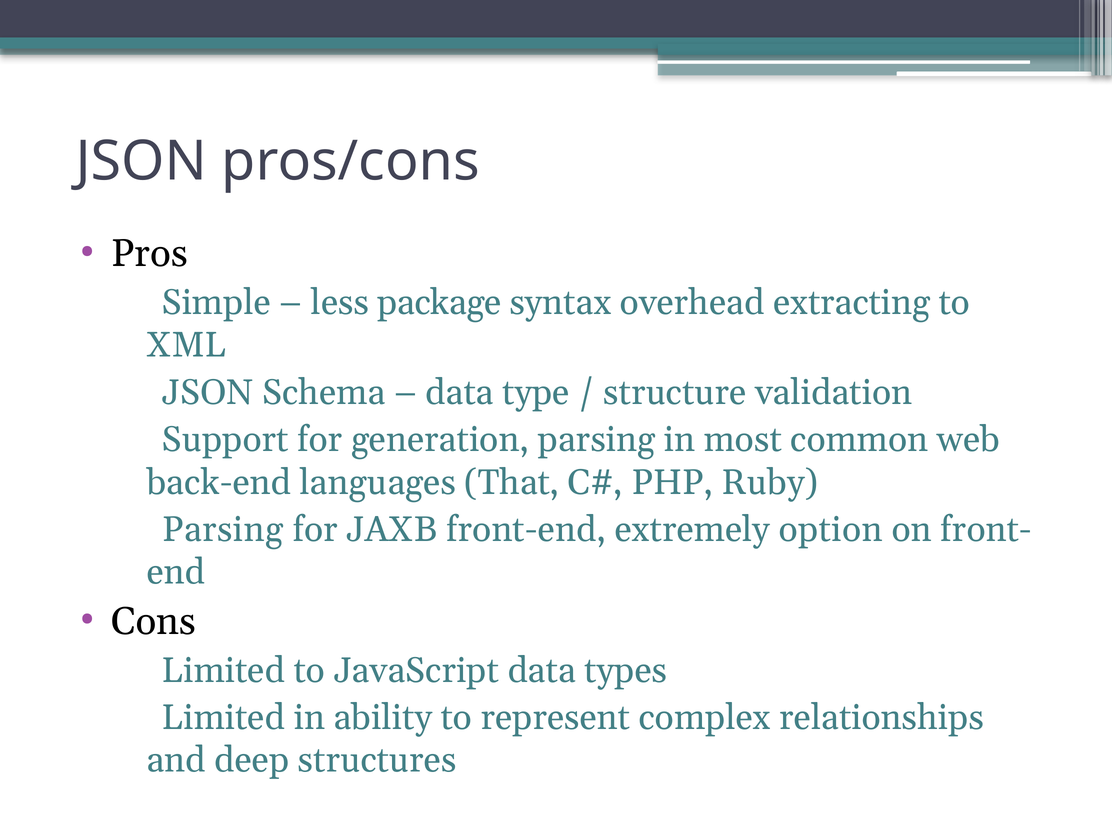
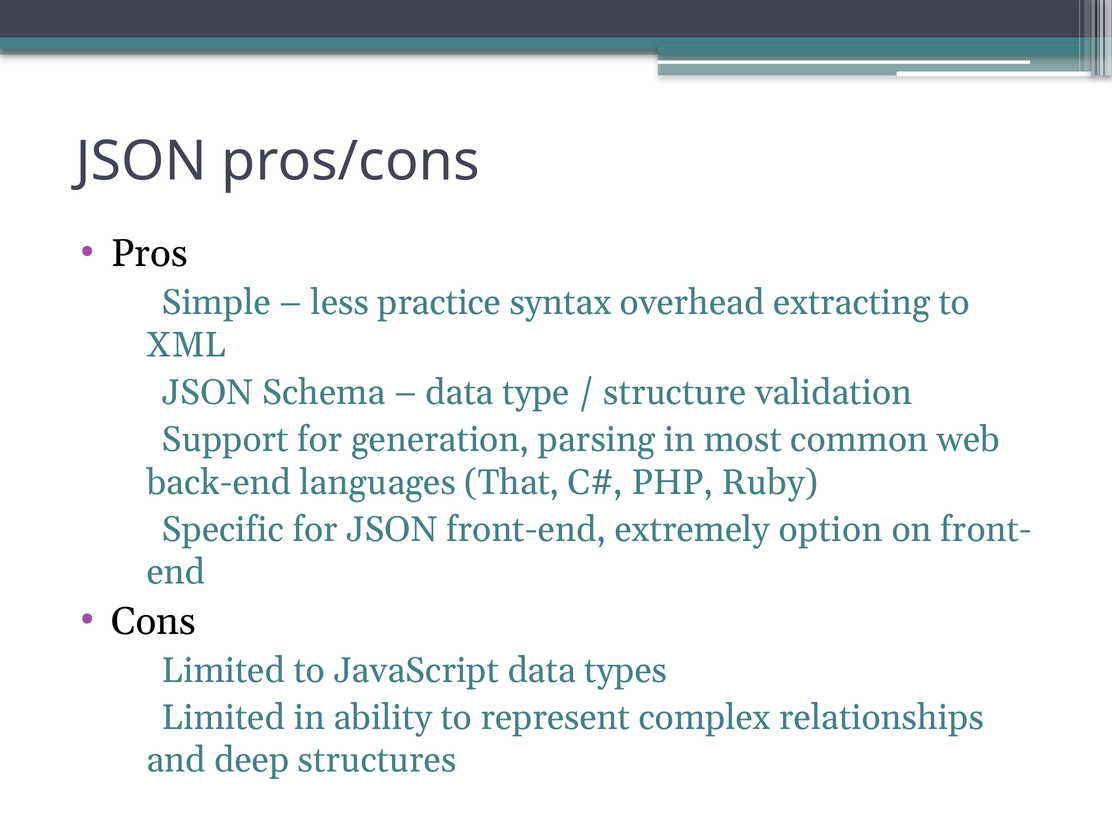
package: package -> practice
Parsing at (223, 530): Parsing -> Specific
for JAXB: JAXB -> JSON
